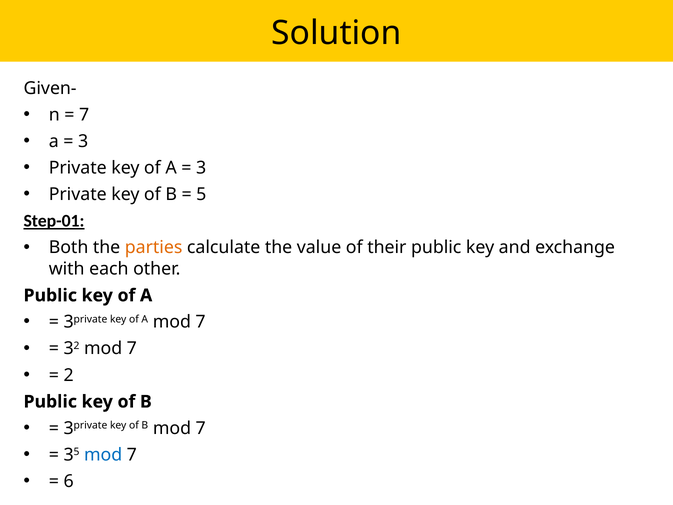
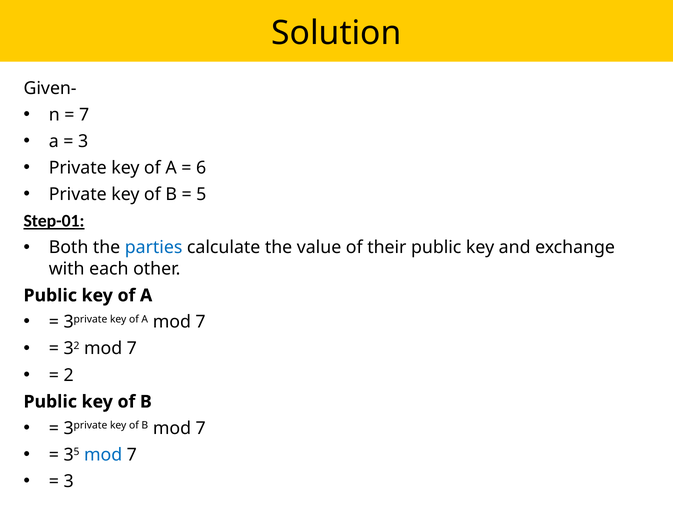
3 at (201, 168): 3 -> 6
parties colour: orange -> blue
6 at (69, 481): 6 -> 3
